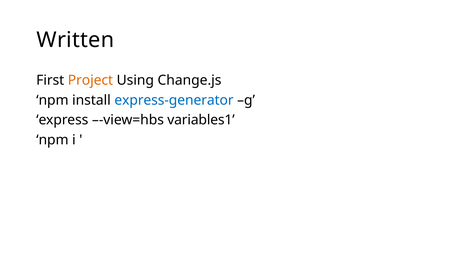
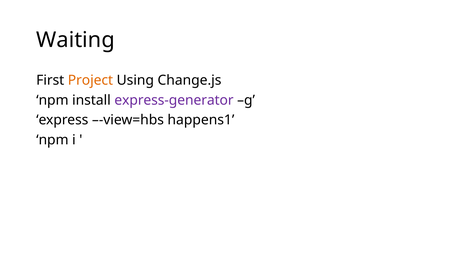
Written: Written -> Waiting
express-generator colour: blue -> purple
variables1: variables1 -> happens1
